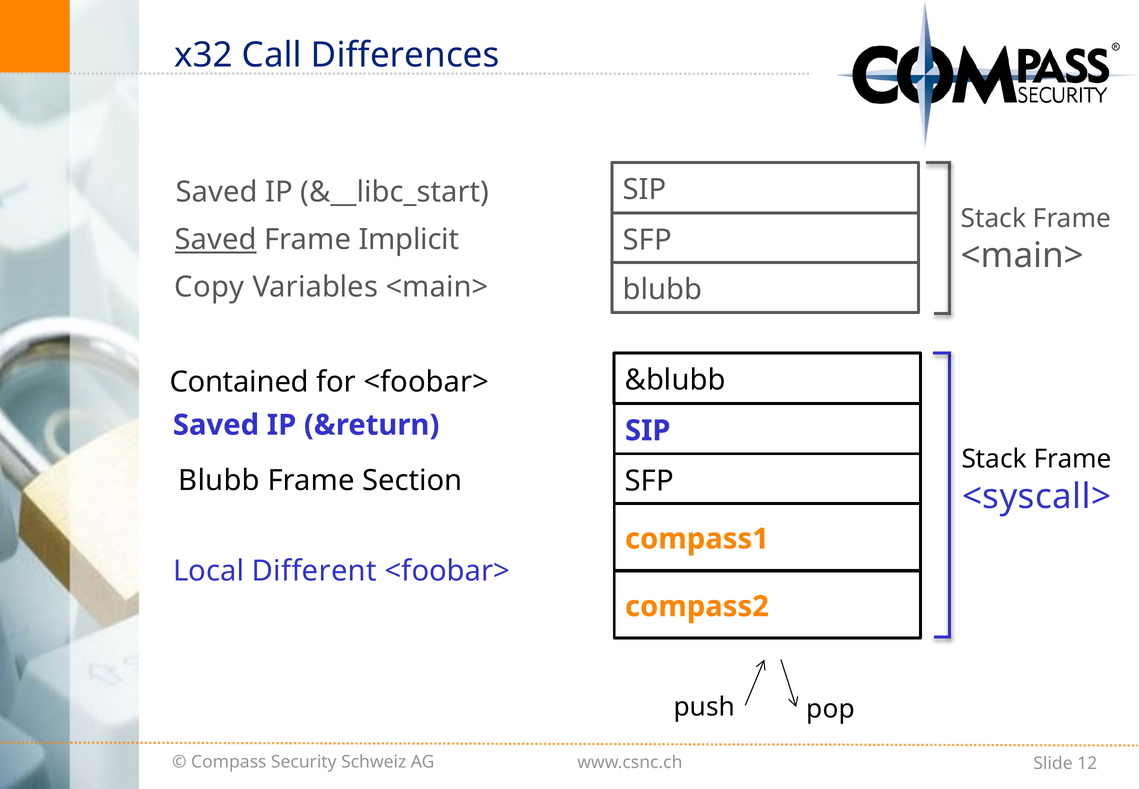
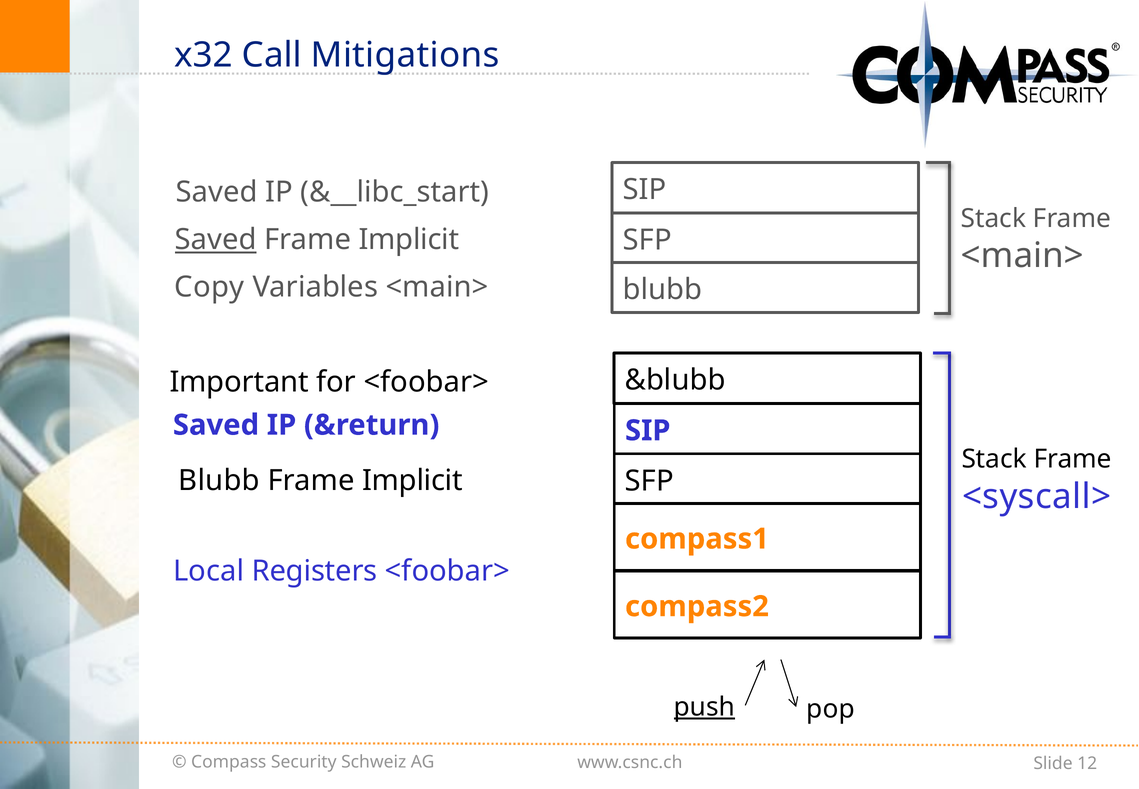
Differences: Differences -> Mitigations
Contained: Contained -> Important
Section at (412, 480): Section -> Implicit
Different: Different -> Registers
push underline: none -> present
